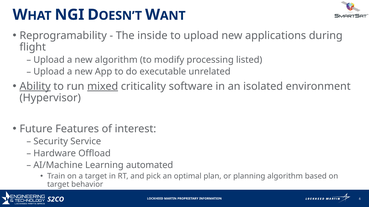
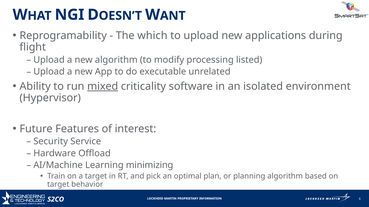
inside: inside -> which
Ability underline: present -> none
automated: automated -> minimizing
